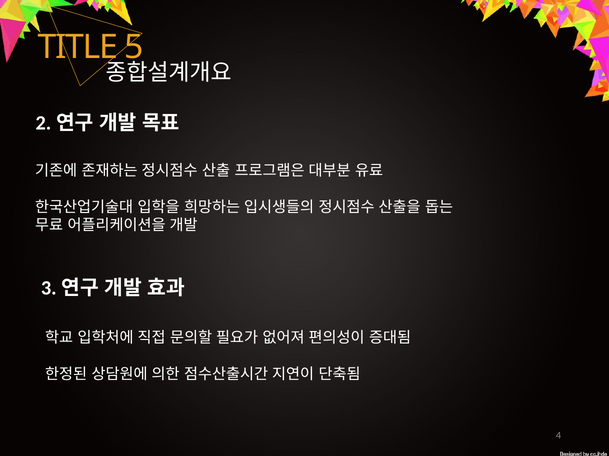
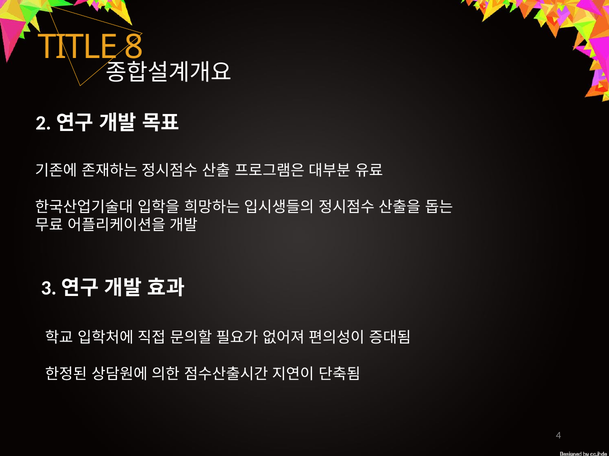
5: 5 -> 8
